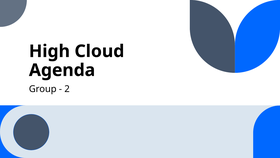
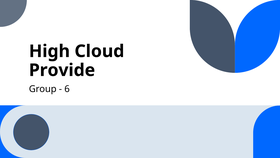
Agenda: Agenda -> Provide
2: 2 -> 6
